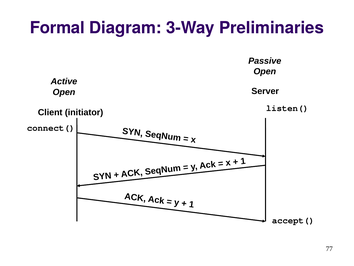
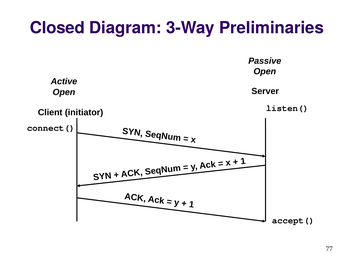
Formal: Formal -> Closed
